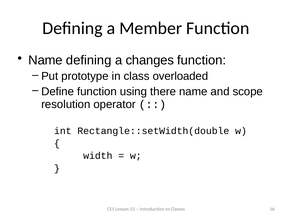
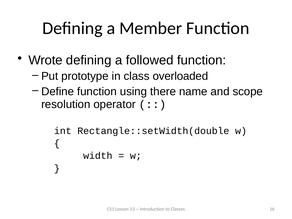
Name at (45, 60): Name -> Wrote
changes: changes -> followed
